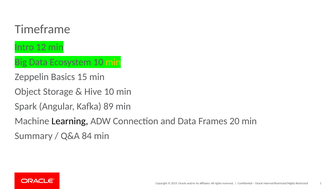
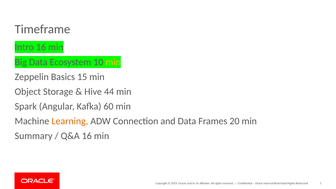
Intro 12: 12 -> 16
Hive 10: 10 -> 44
89: 89 -> 60
Learning colour: black -> orange
Q&A 84: 84 -> 16
